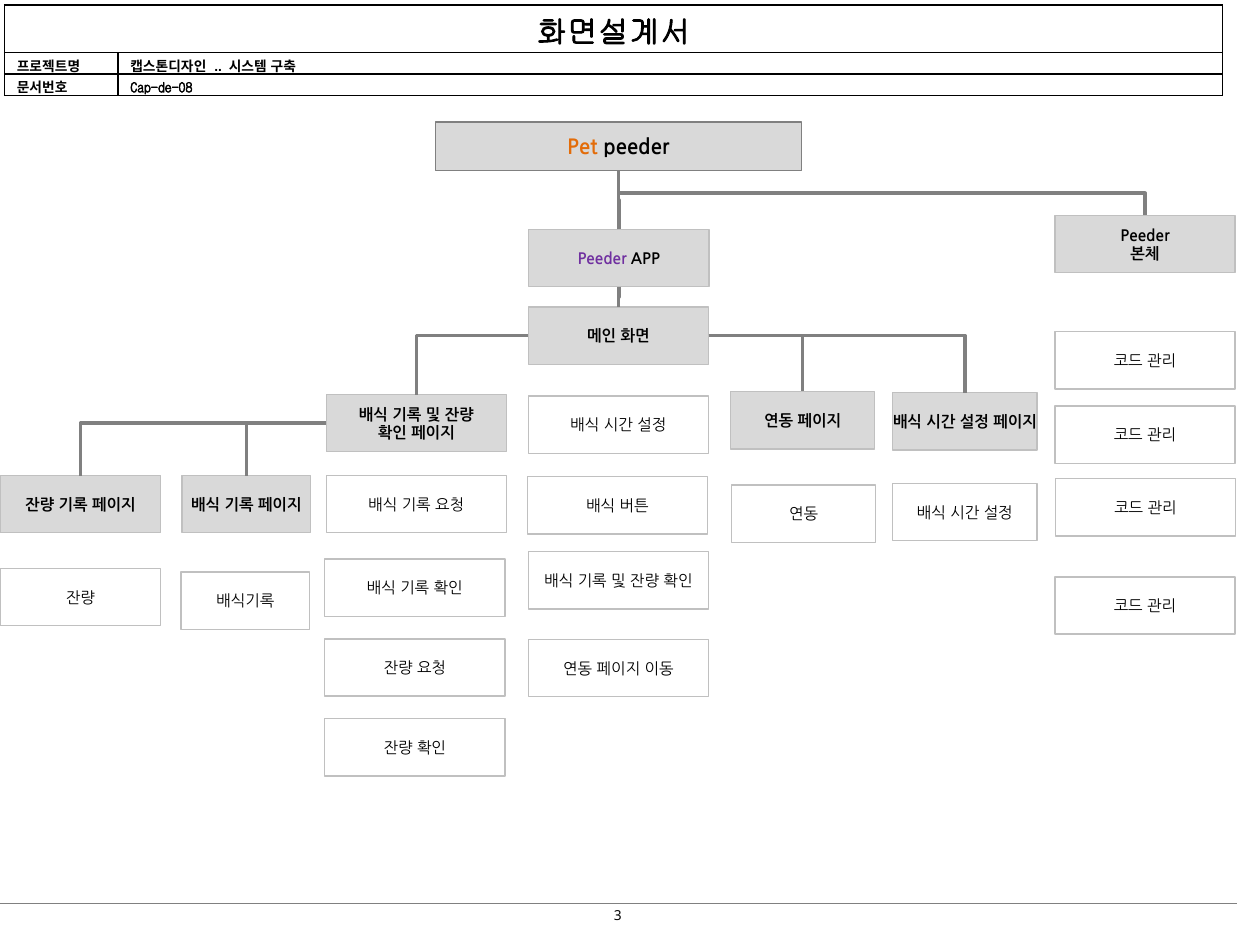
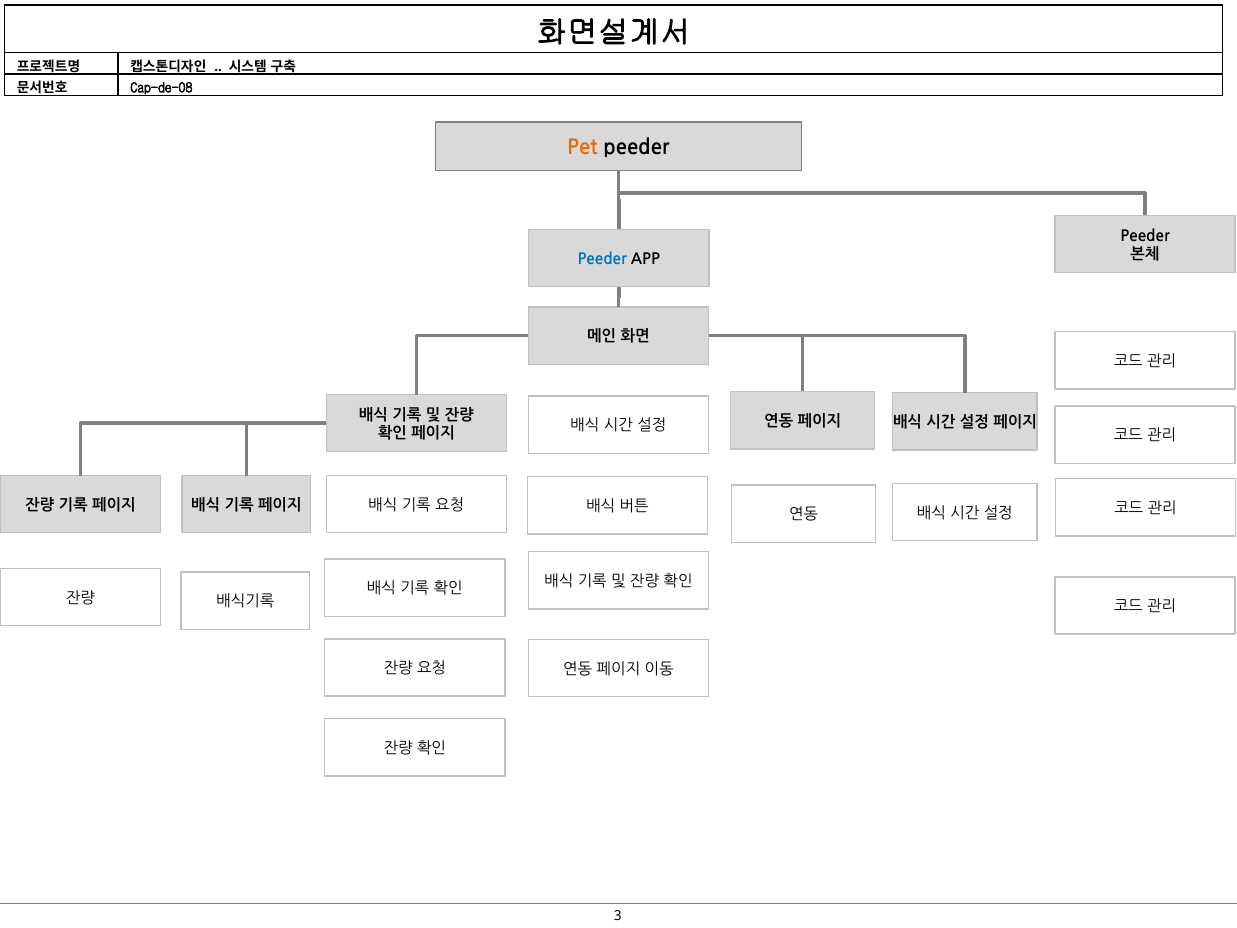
Peeder at (602, 259) colour: purple -> blue
